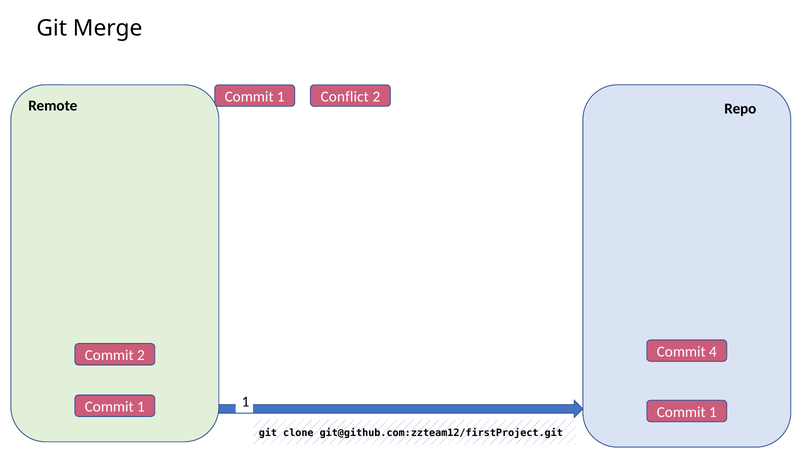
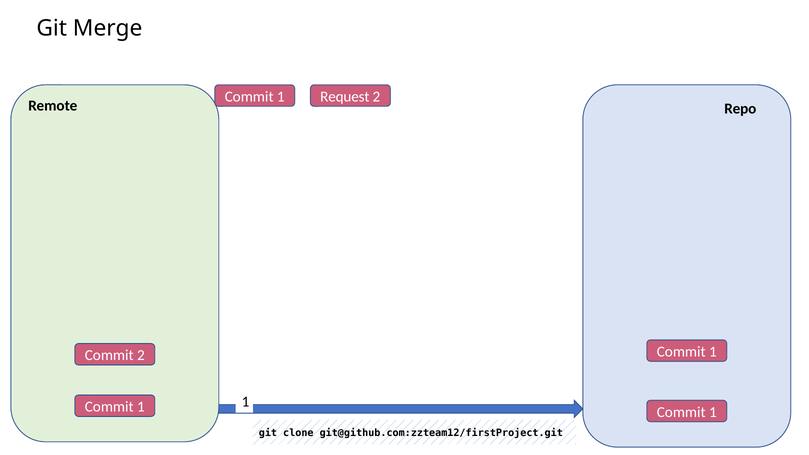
Conflict: Conflict -> Request
4 at (713, 352): 4 -> 1
